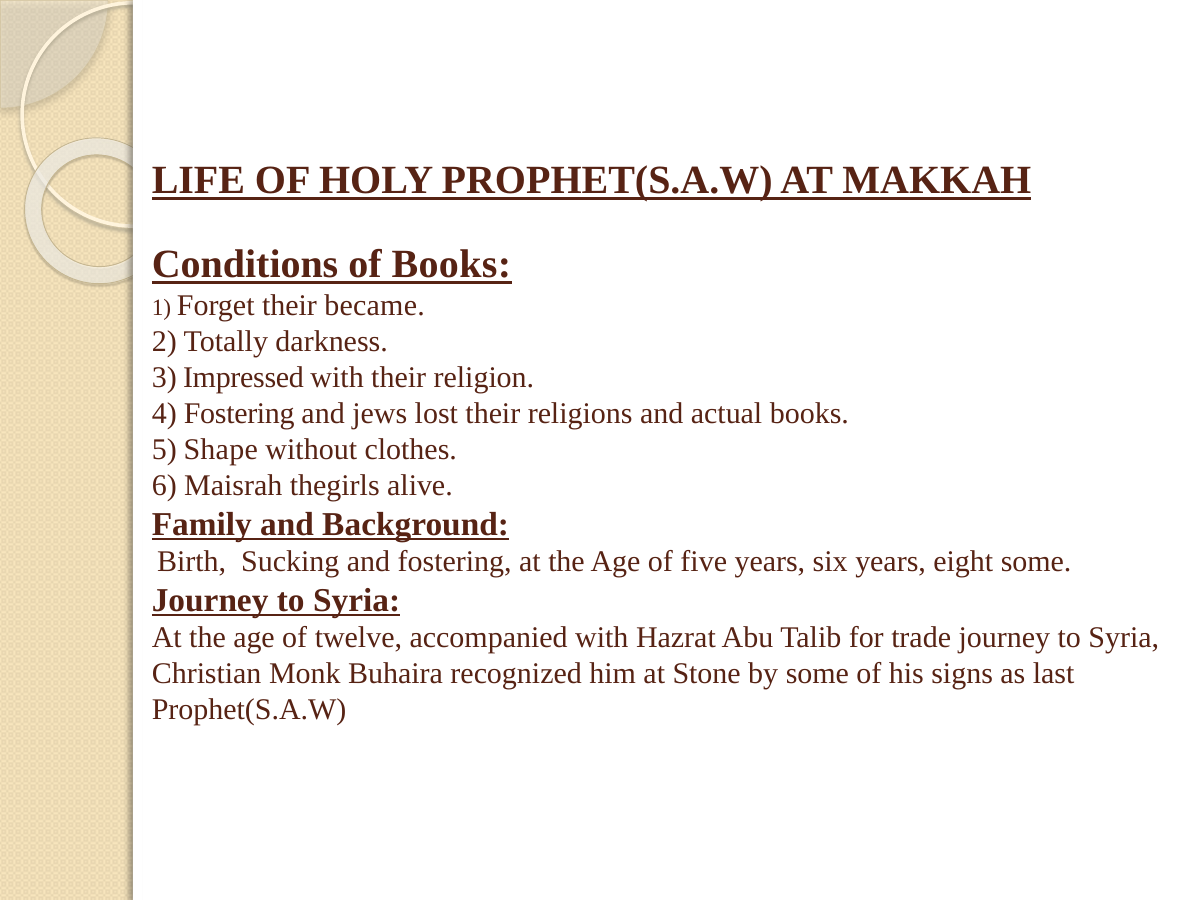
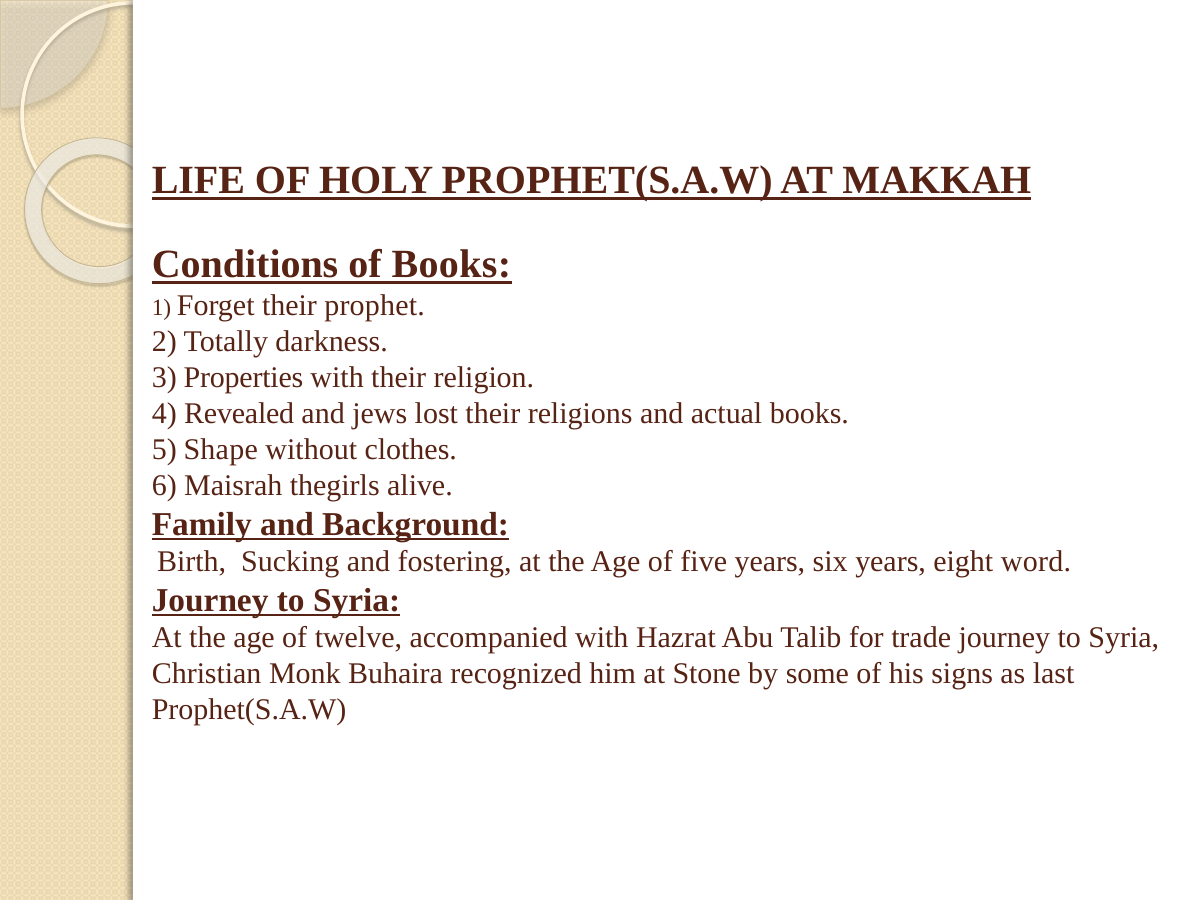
became: became -> prophet
Impressed: Impressed -> Properties
4 Fostering: Fostering -> Revealed
eight some: some -> word
